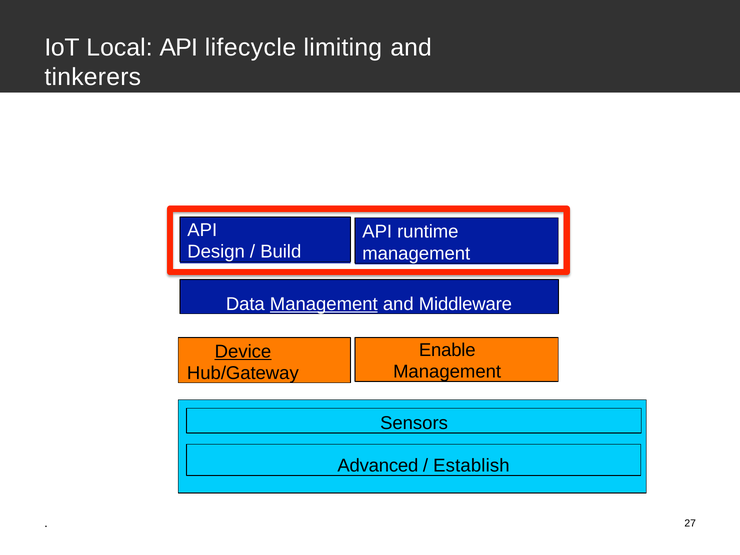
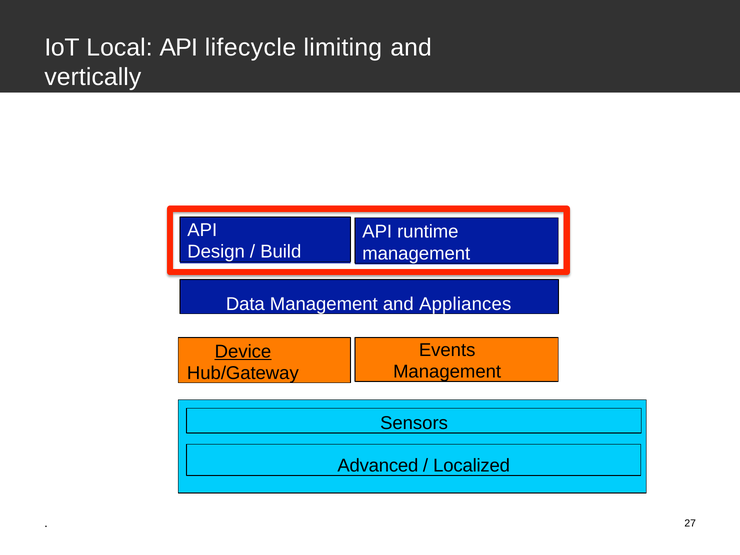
tinkerers: tinkerers -> vertically
Management at (324, 304) underline: present -> none
Middleware: Middleware -> Appliances
Enable: Enable -> Events
Establish: Establish -> Localized
